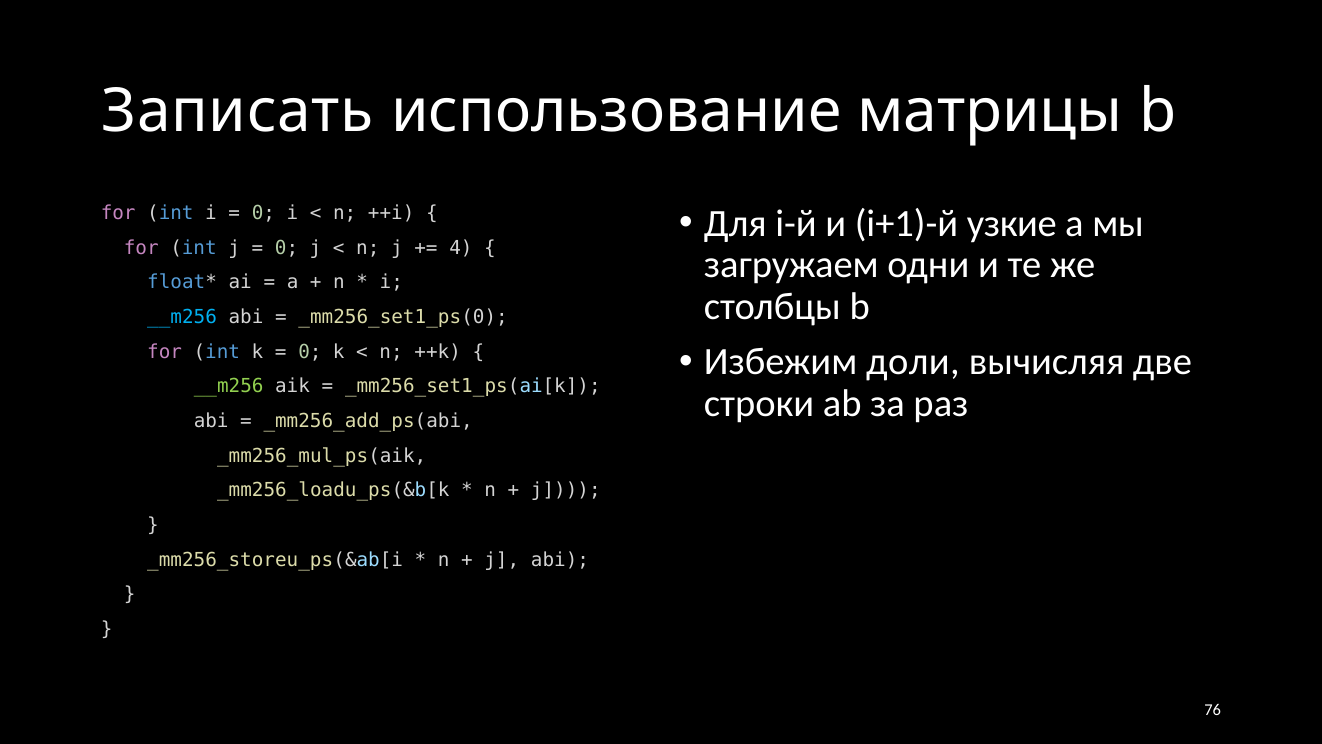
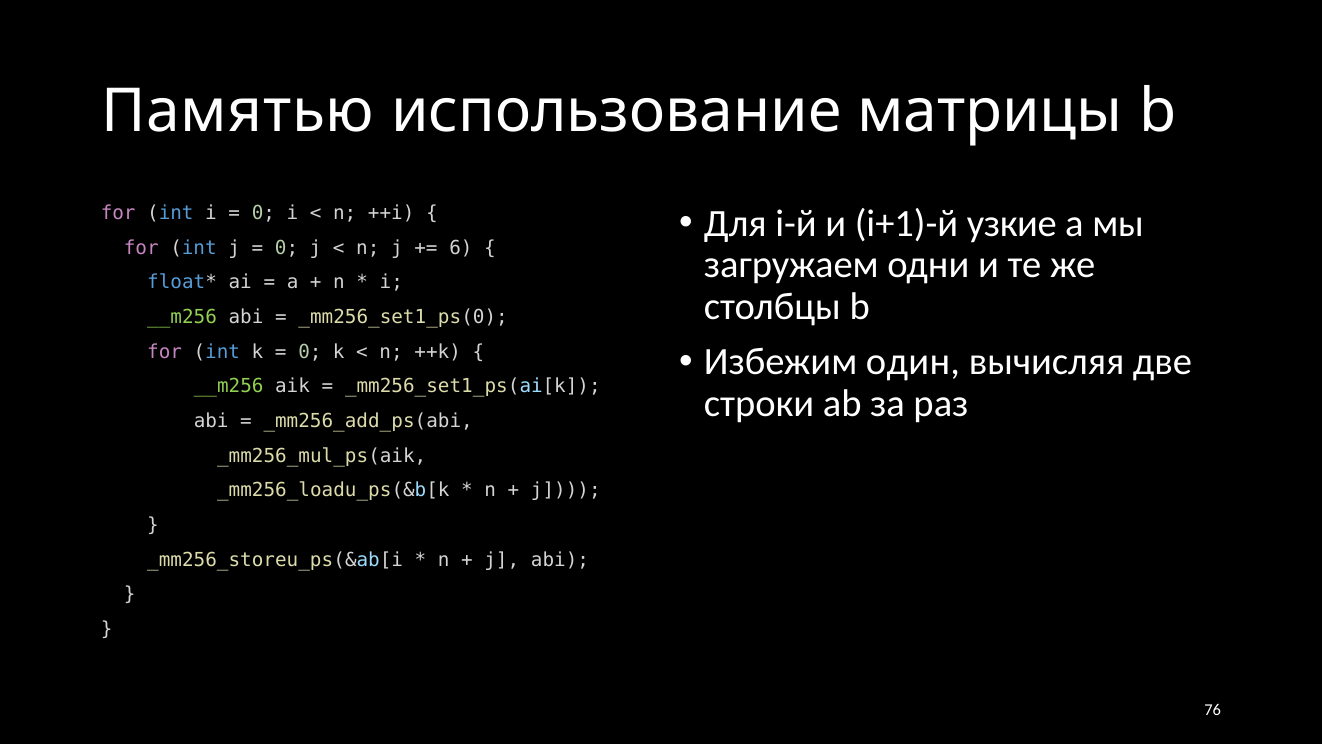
Записать: Записать -> Памятью
4: 4 -> 6
__m256 at (182, 317) colour: light blue -> light green
доли: доли -> один
